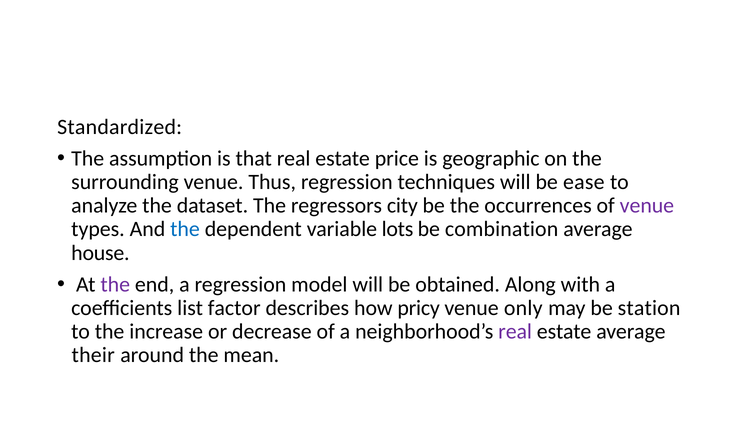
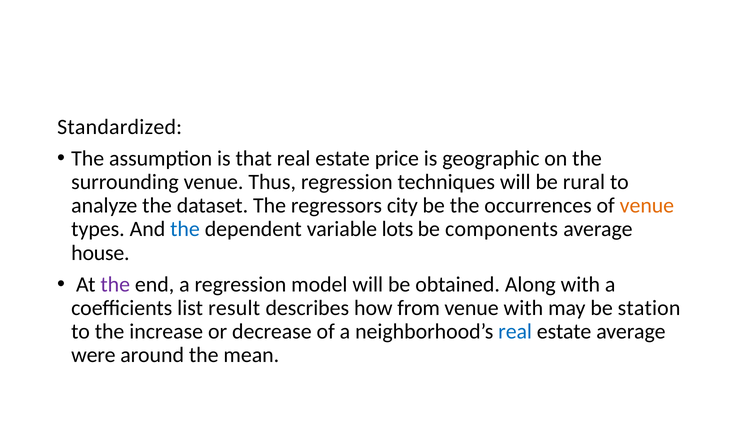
ease: ease -> rural
venue at (647, 206) colour: purple -> orange
combination: combination -> components
factor: factor -> result
pricy: pricy -> from
venue only: only -> with
real at (515, 331) colour: purple -> blue
their: their -> were
